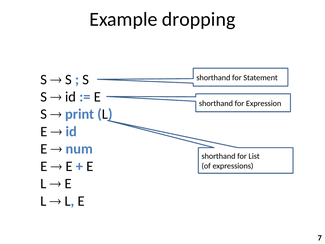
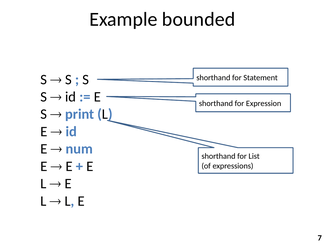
dropping: dropping -> bounded
